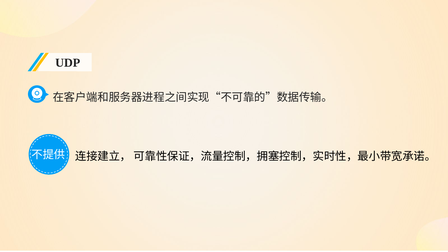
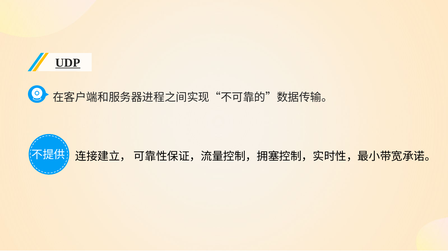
UDP underline: none -> present
